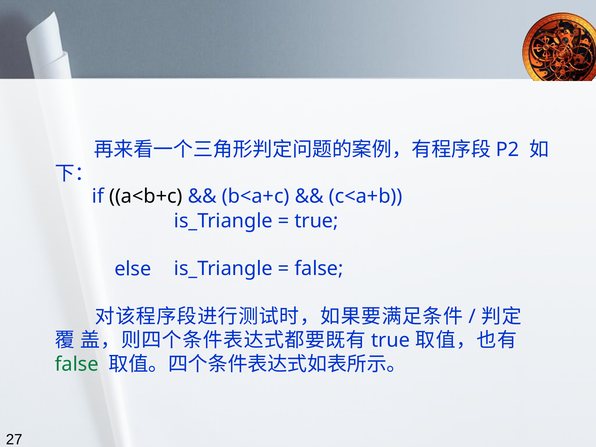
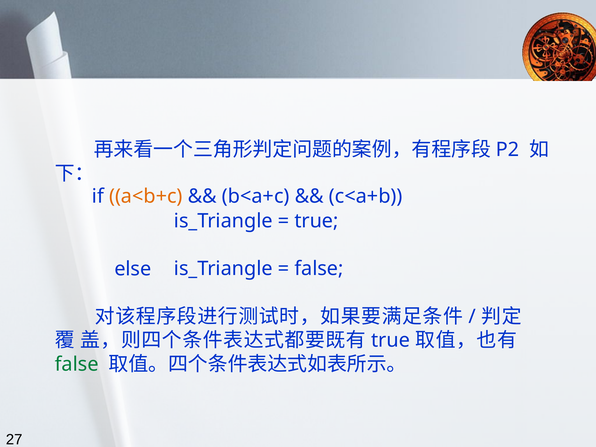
a<b+c colour: black -> orange
